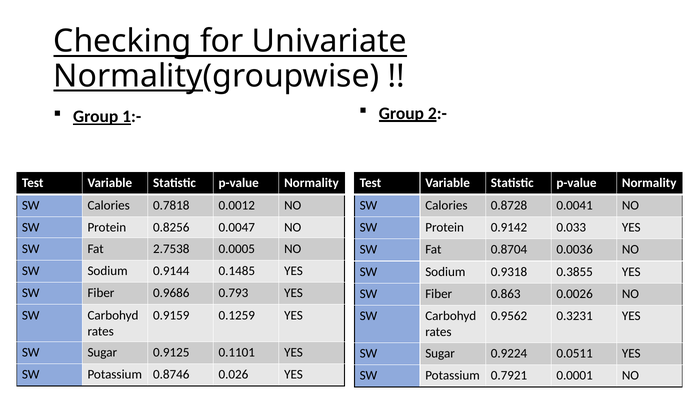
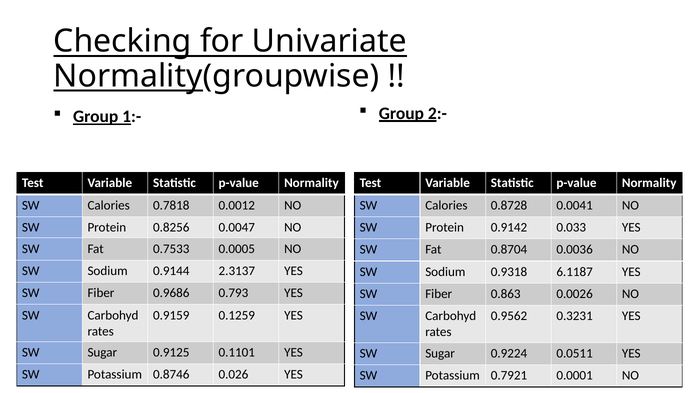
2.7538: 2.7538 -> 0.7533
0.1485: 0.1485 -> 2.3137
0.3855: 0.3855 -> 6.1187
